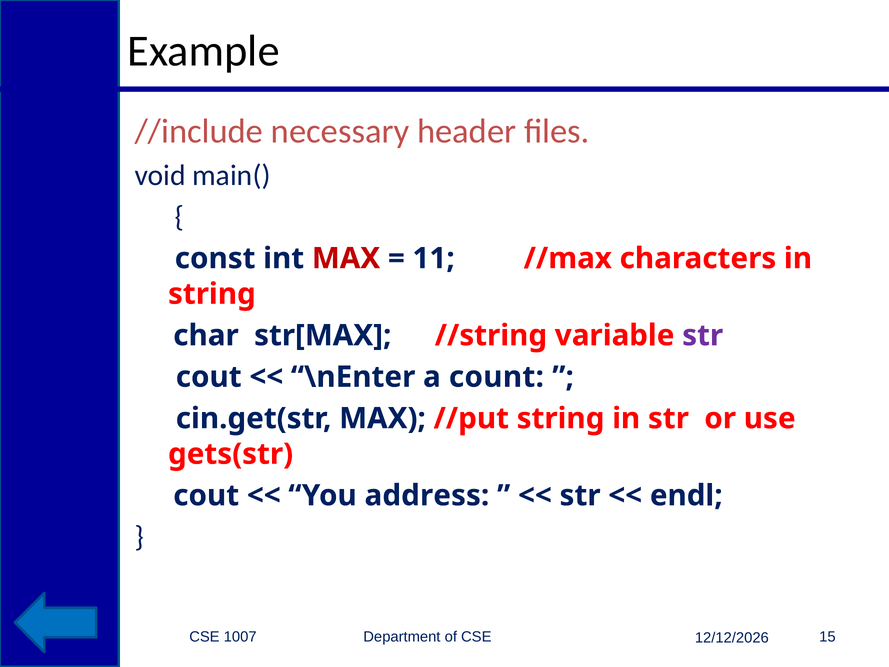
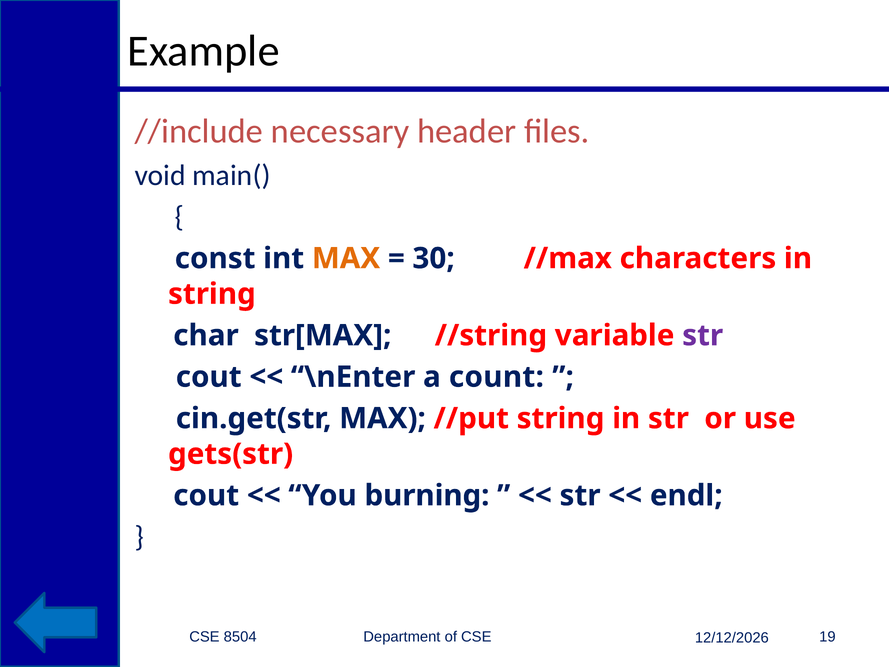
MAX at (346, 258) colour: red -> orange
11: 11 -> 30
address: address -> burning
1007: 1007 -> 8504
15: 15 -> 19
